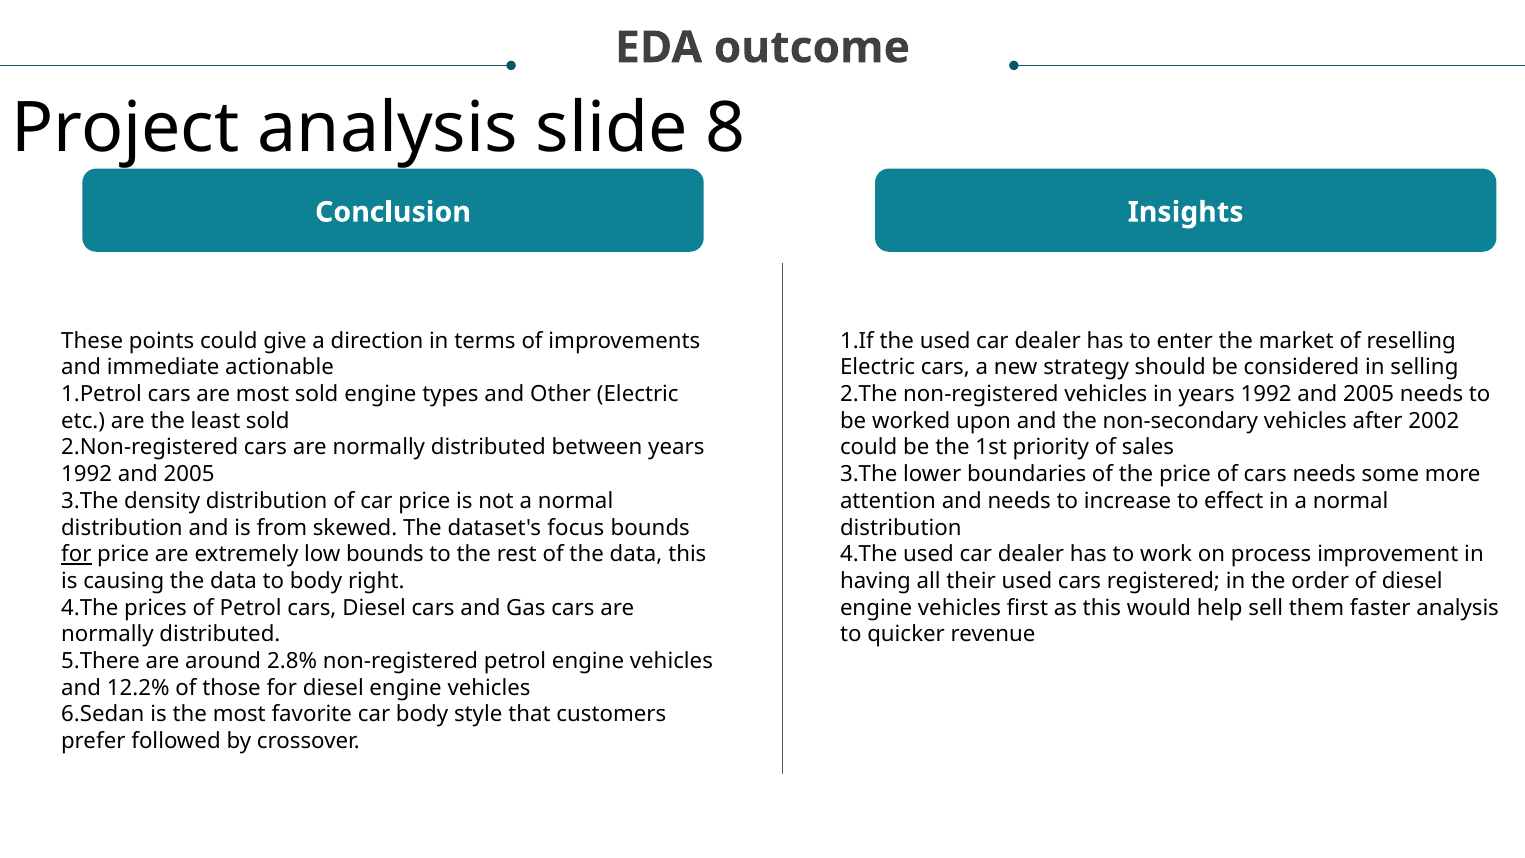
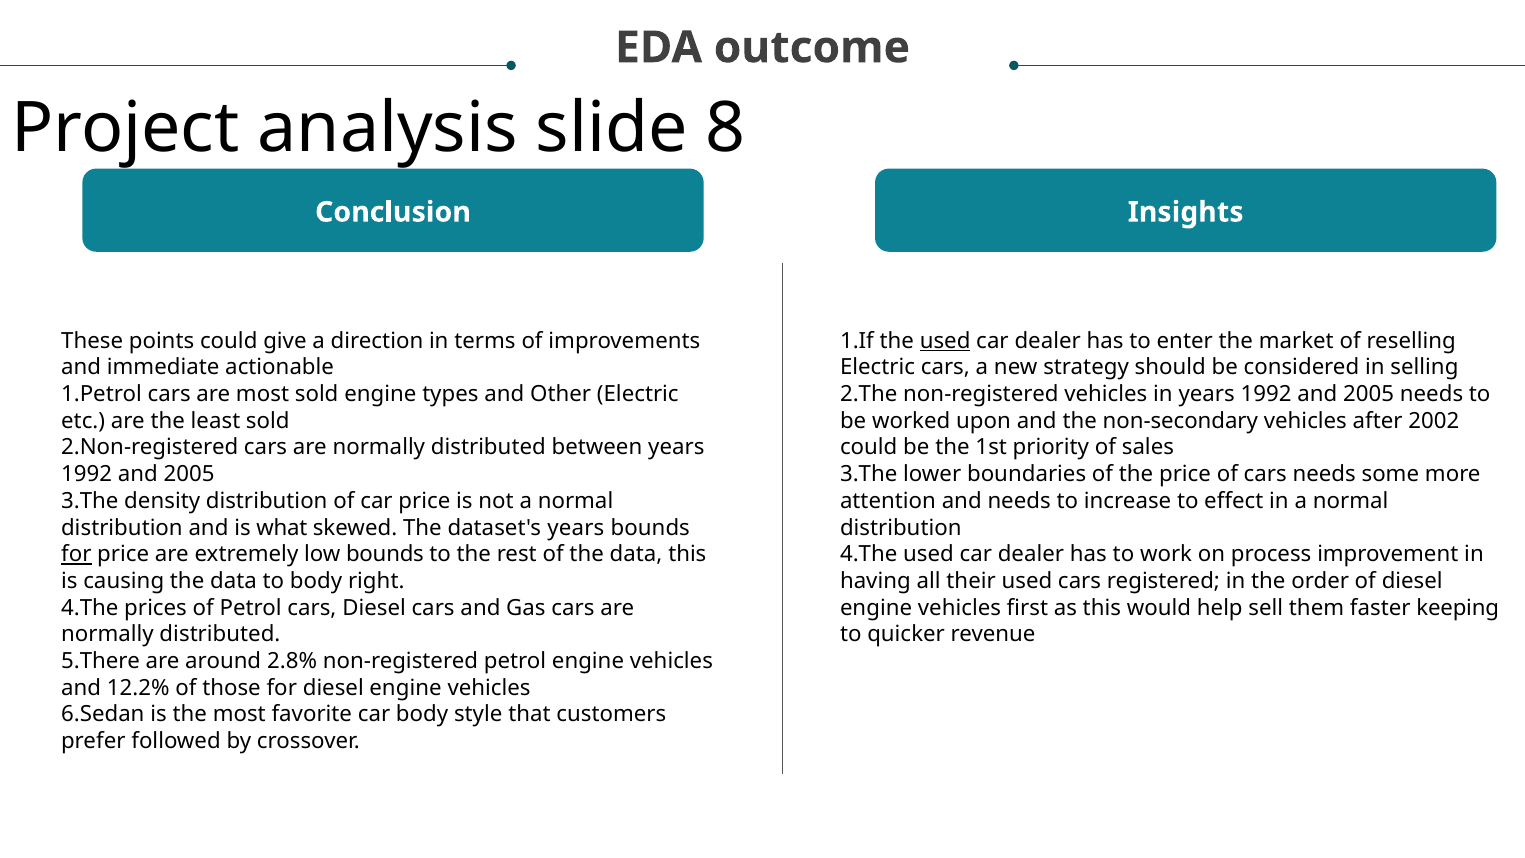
used at (945, 341) underline: none -> present
from: from -> what
dataset's focus: focus -> years
faster analysis: analysis -> keeping
